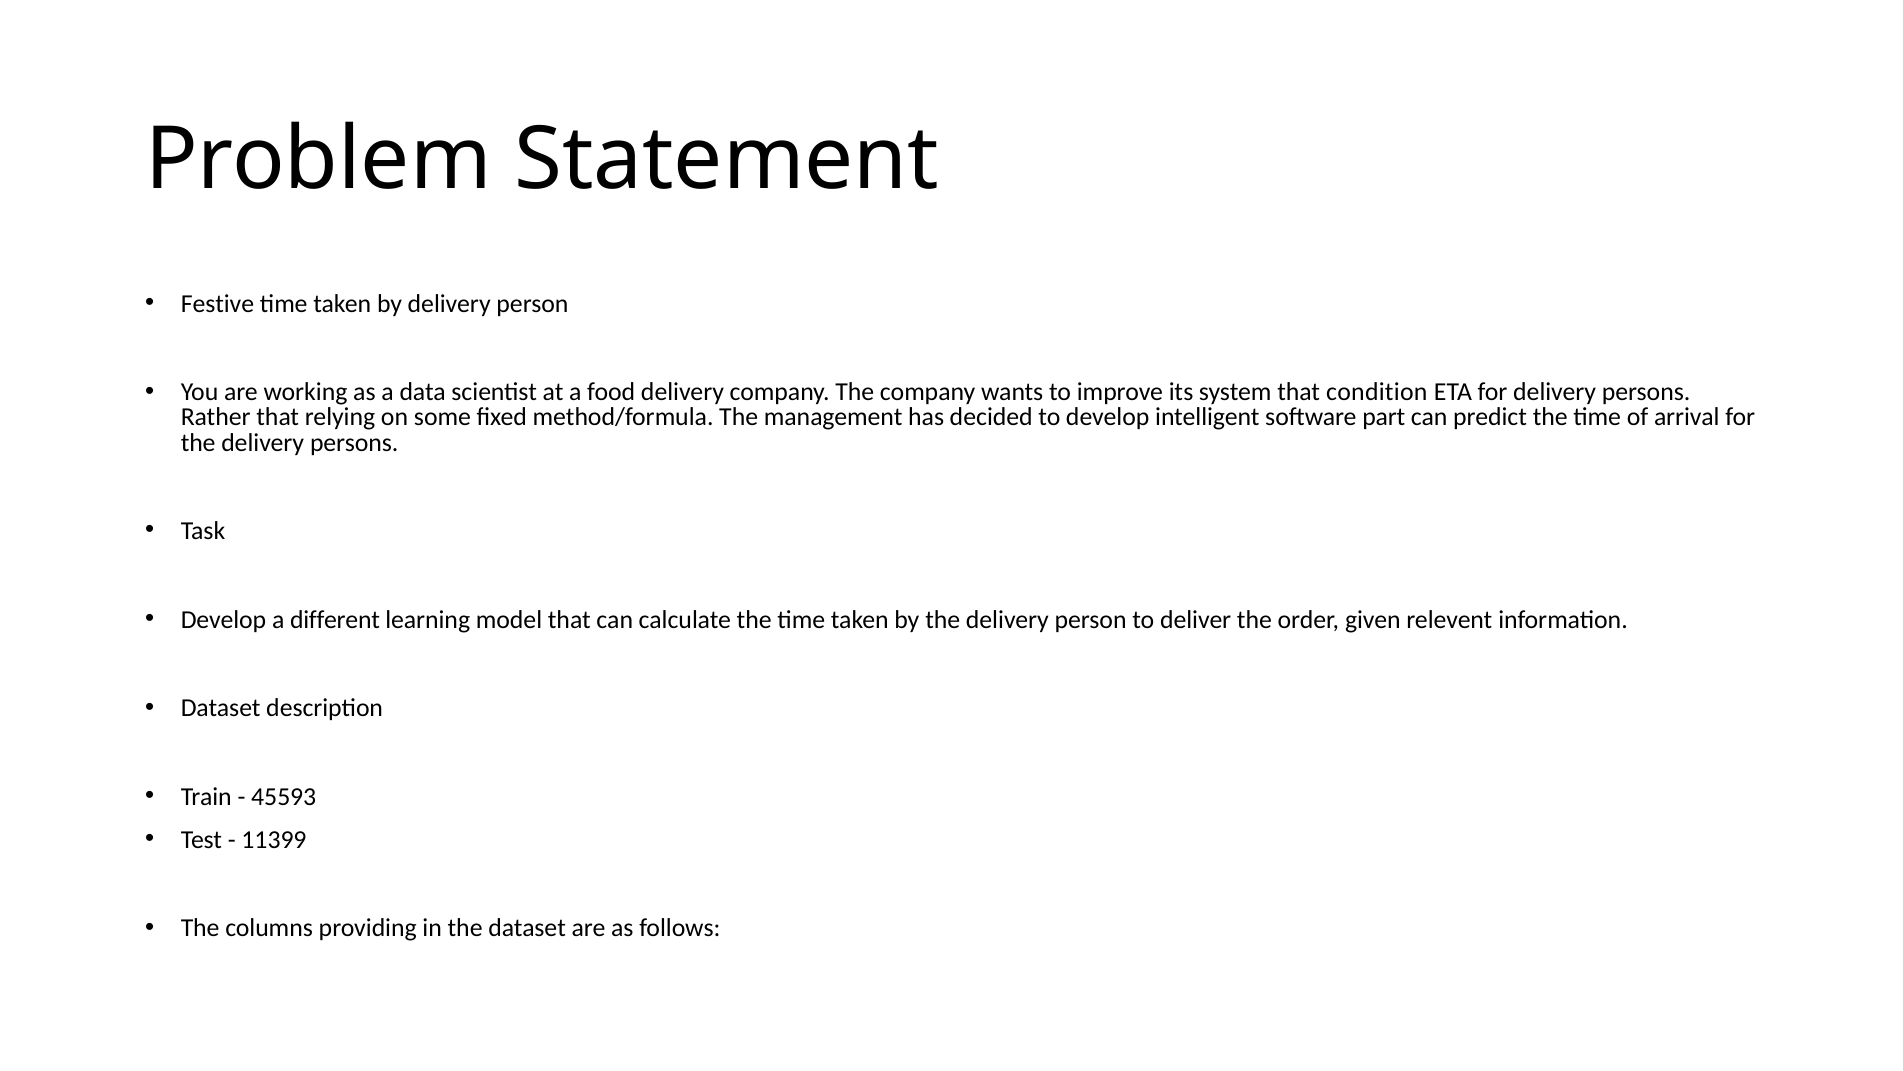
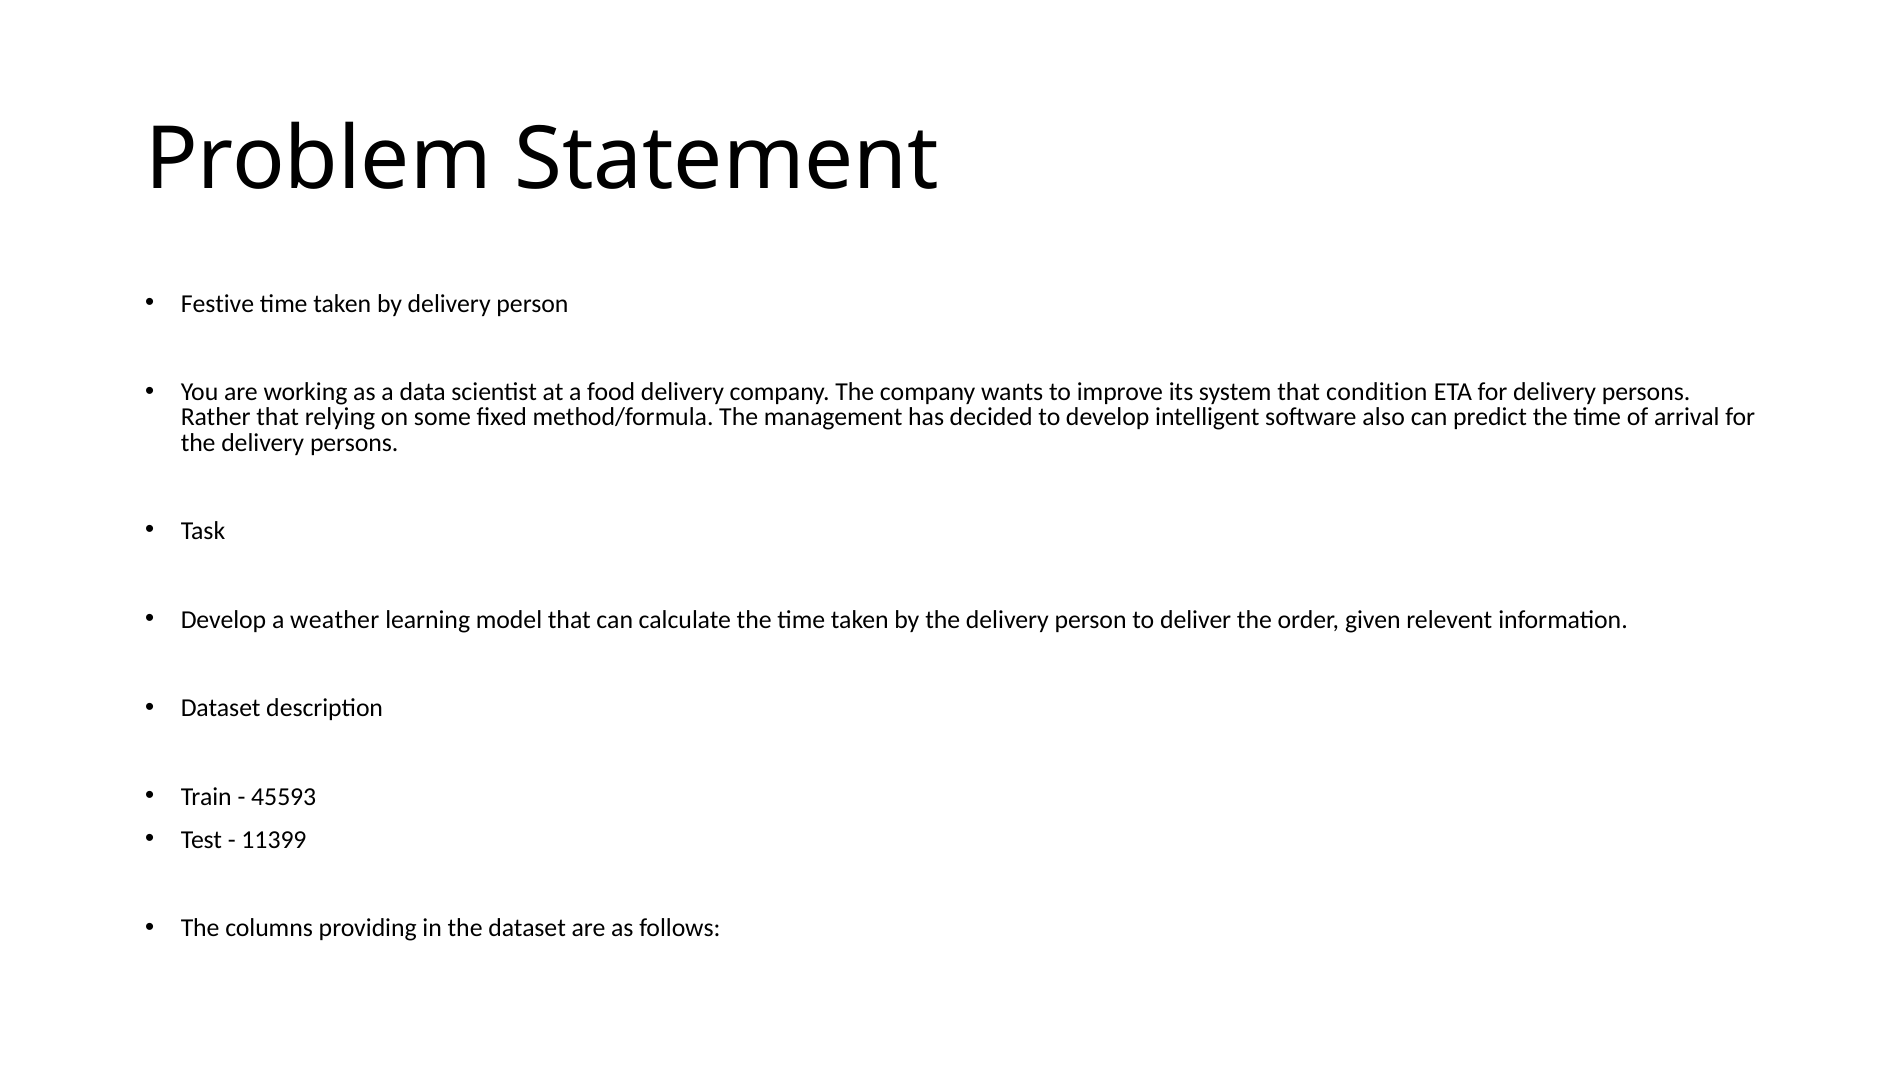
part: part -> also
different: different -> weather
